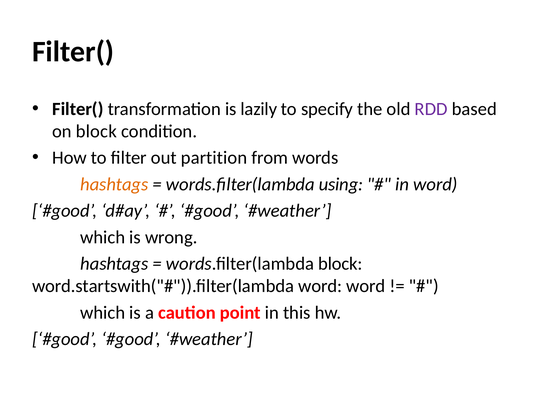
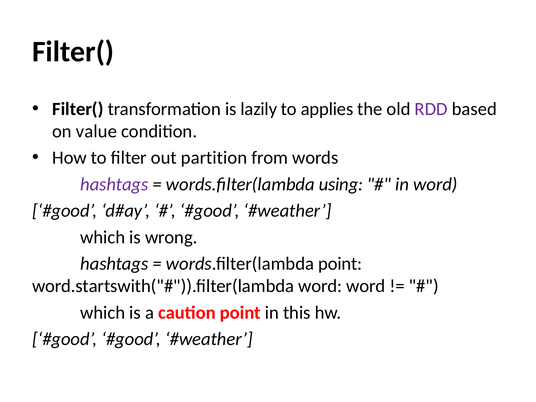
specify: specify -> applies
on block: block -> value
hashtags at (114, 184) colour: orange -> purple
words.filter(lambda block: block -> point
